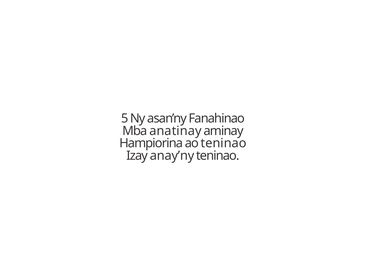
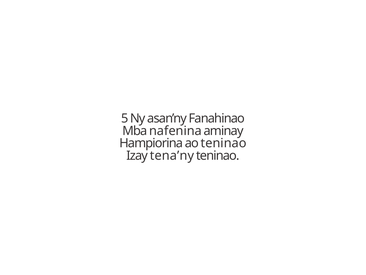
anatinay: anatinay -> nafenina
anay’ny: anay’ny -> tena’ny
